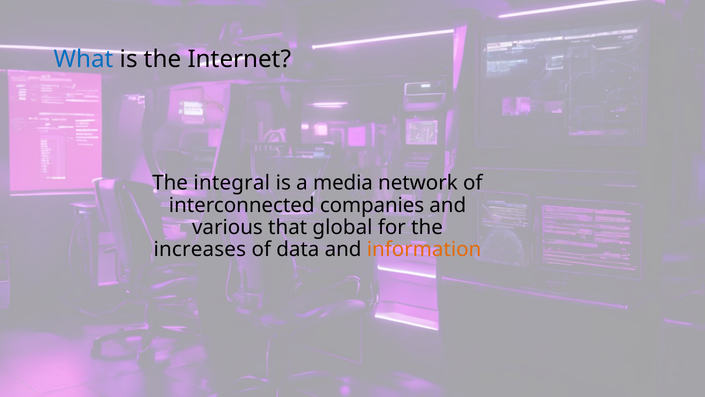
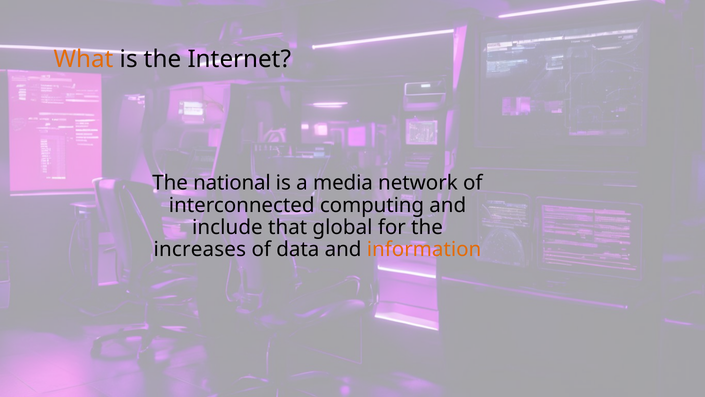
What colour: blue -> orange
integral: integral -> national
companies: companies -> computing
various: various -> include
